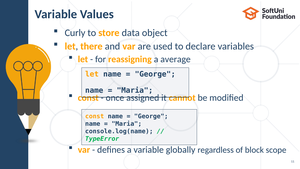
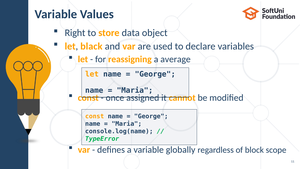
Curly: Curly -> Right
there: there -> black
